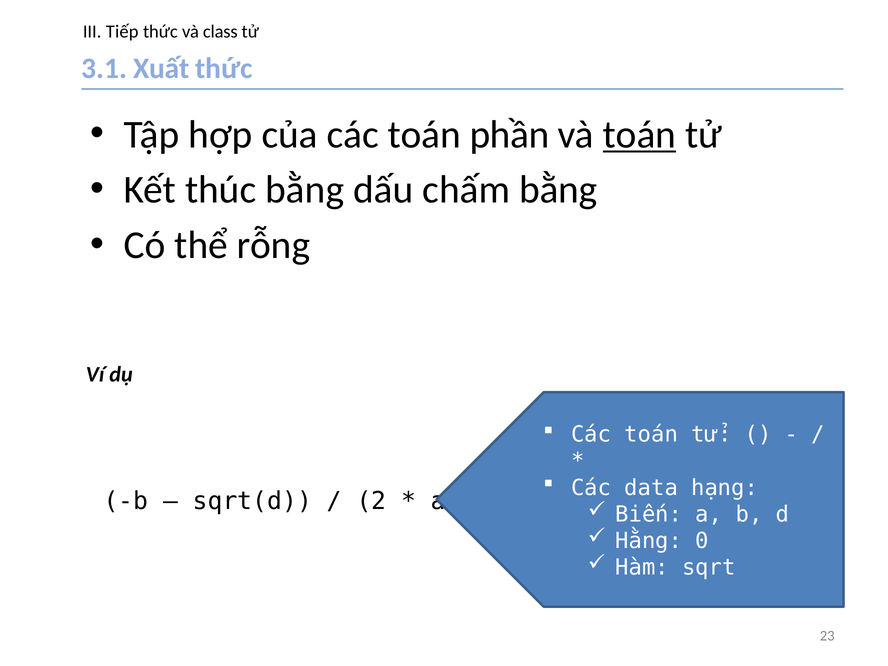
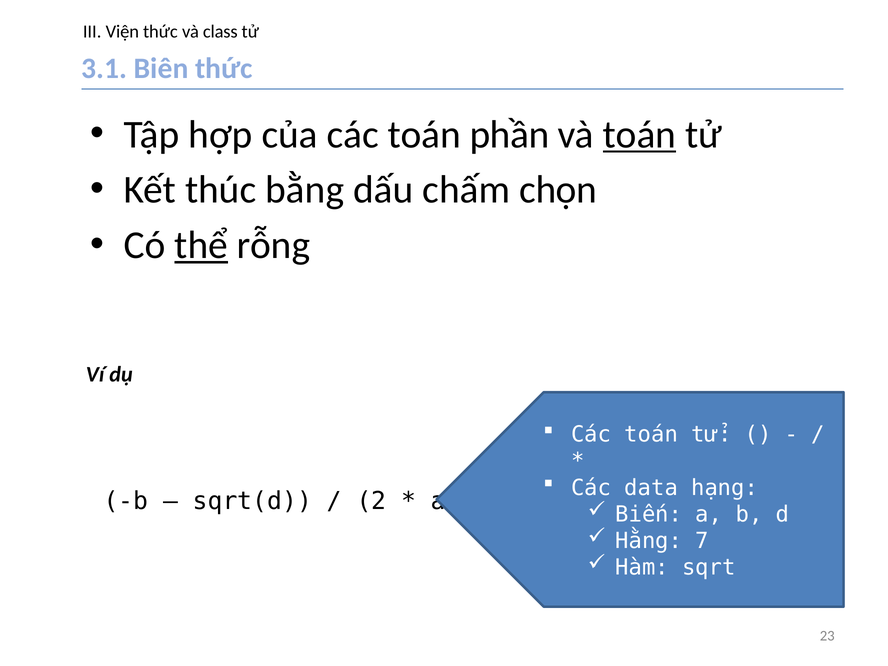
Tiếp: Tiếp -> Viện
Xuất: Xuất -> Biên
chấm bằng: bằng -> chọn
thể underline: none -> present
0: 0 -> 7
